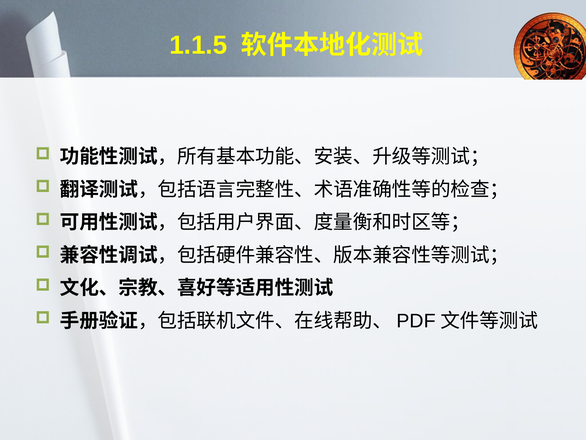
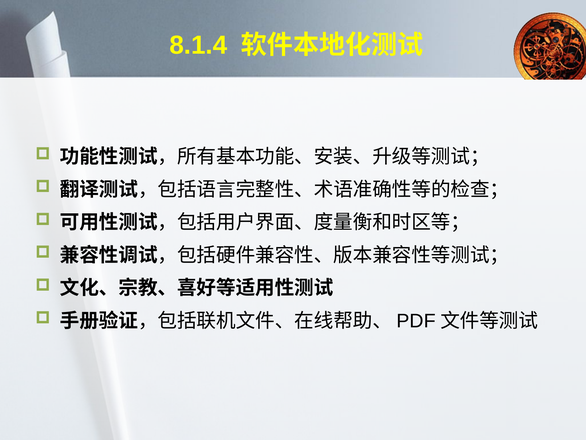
1.1.5: 1.1.5 -> 8.1.4
